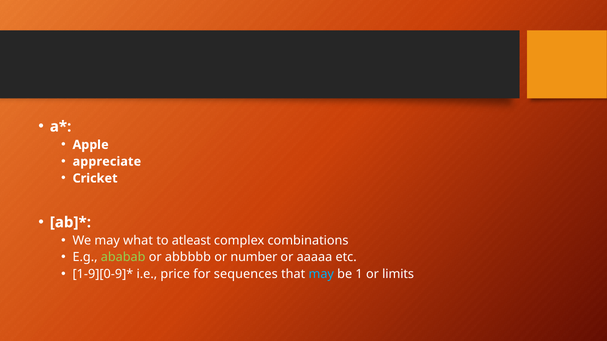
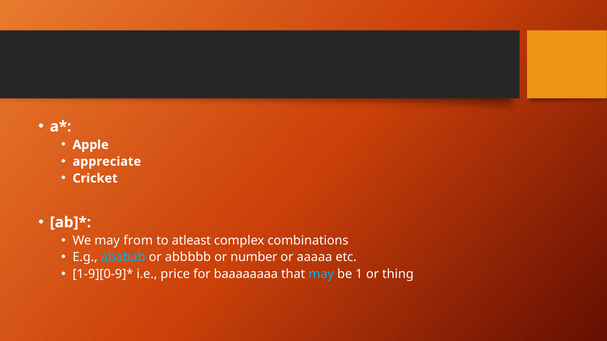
what: what -> from
ababab colour: light green -> light blue
sequences: sequences -> baaaaaaaa
limits: limits -> thing
